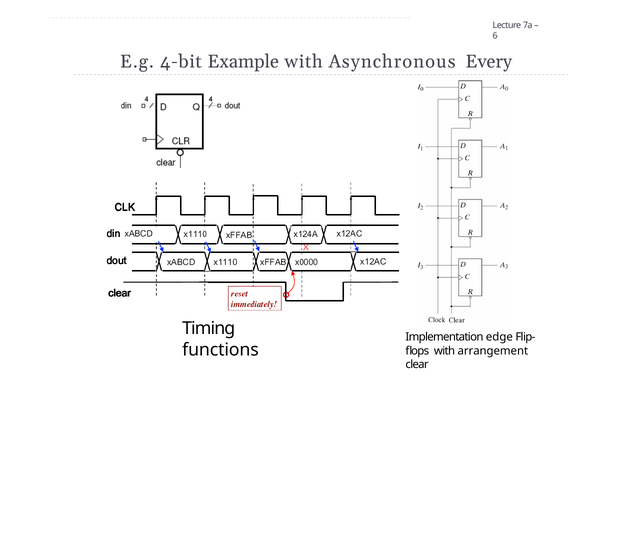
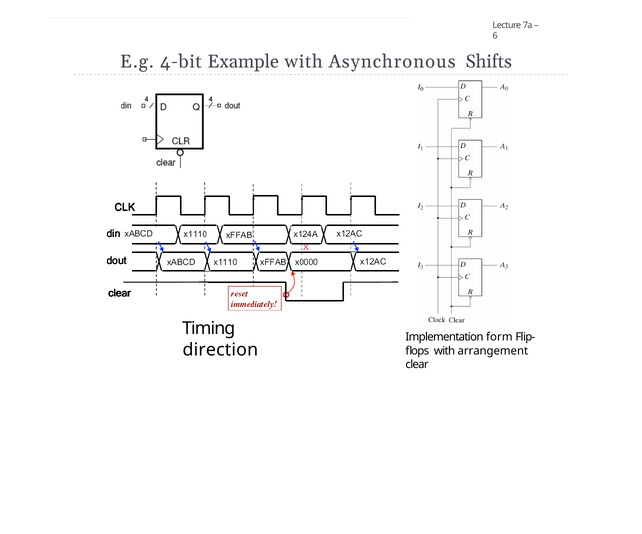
Every: Every -> Shifts
edge: edge -> form
functions: functions -> direction
